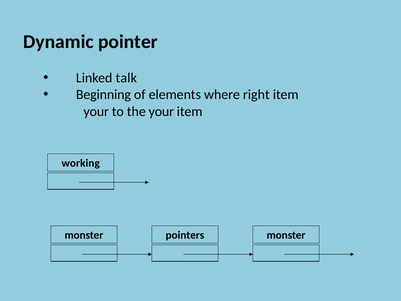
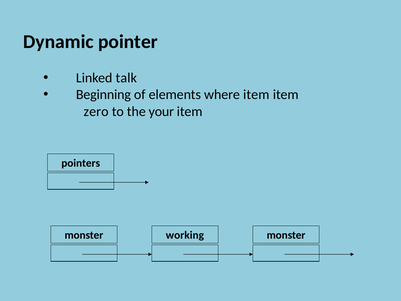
where right: right -> item
your at (96, 111): your -> zero
working: working -> pointers
pointers: pointers -> working
